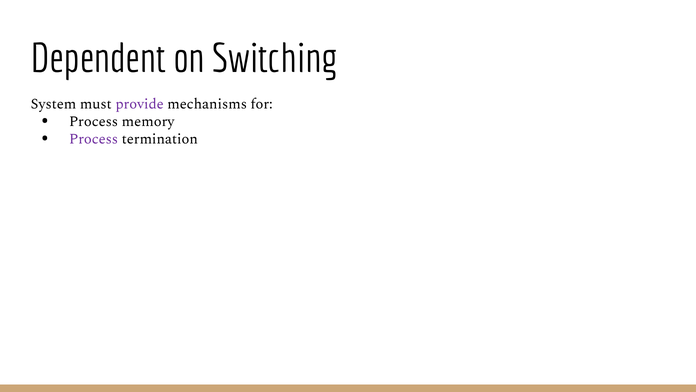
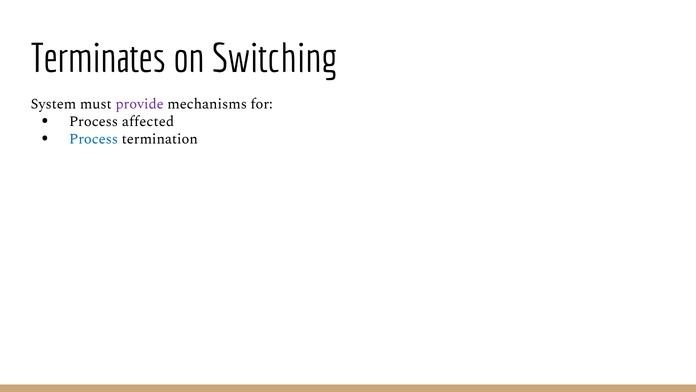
Dependent: Dependent -> Terminates
memory: memory -> affected
Process at (94, 139) colour: purple -> blue
